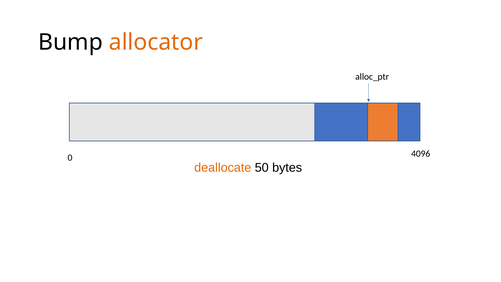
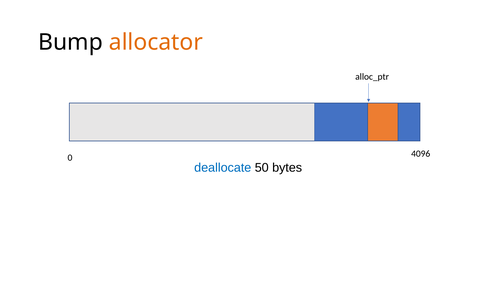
deallocate colour: orange -> blue
